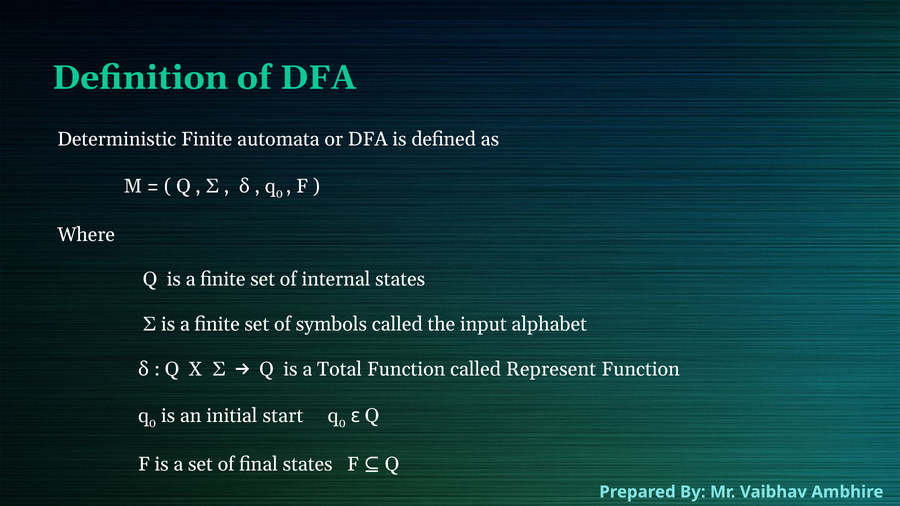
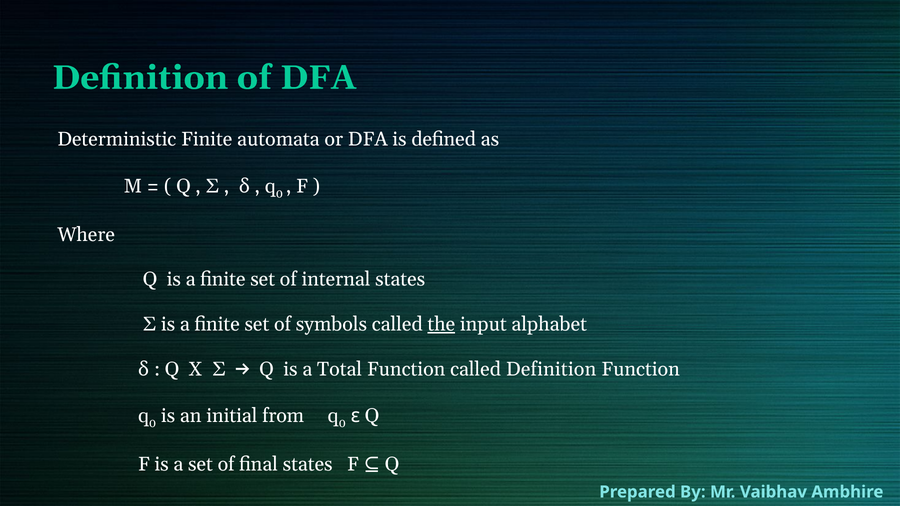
the underline: none -> present
called Represent: Represent -> Definition
start: start -> from
